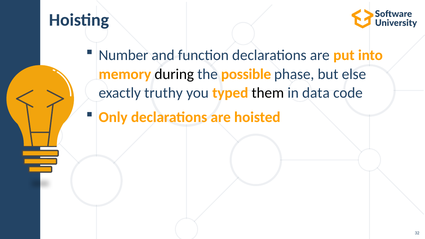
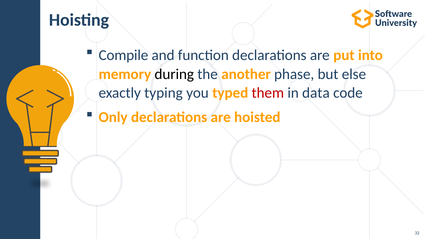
Number: Number -> Compile
possible: possible -> another
truthy: truthy -> typing
them colour: black -> red
